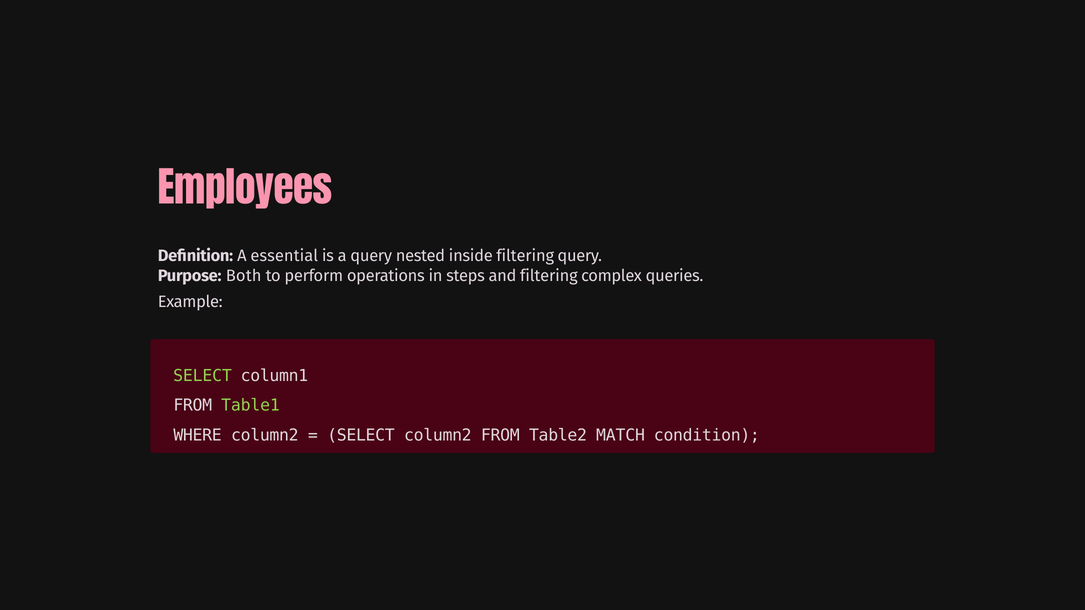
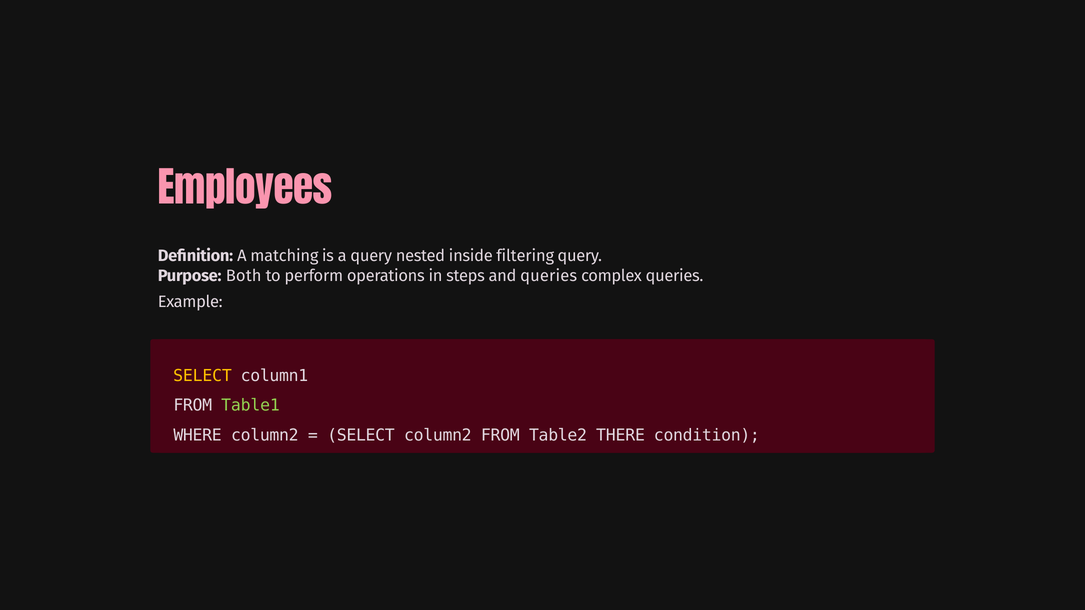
essential: essential -> matching
and filtering: filtering -> queries
SELECT at (202, 376) colour: light green -> yellow
MATCH: MATCH -> THERE
